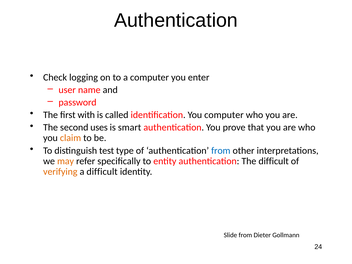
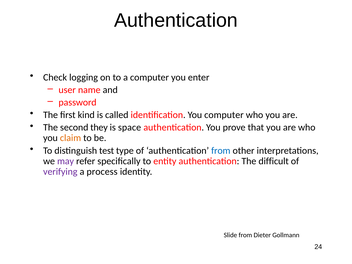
with: with -> kind
uses: uses -> they
smart: smart -> space
may colour: orange -> purple
verifying colour: orange -> purple
a difficult: difficult -> process
